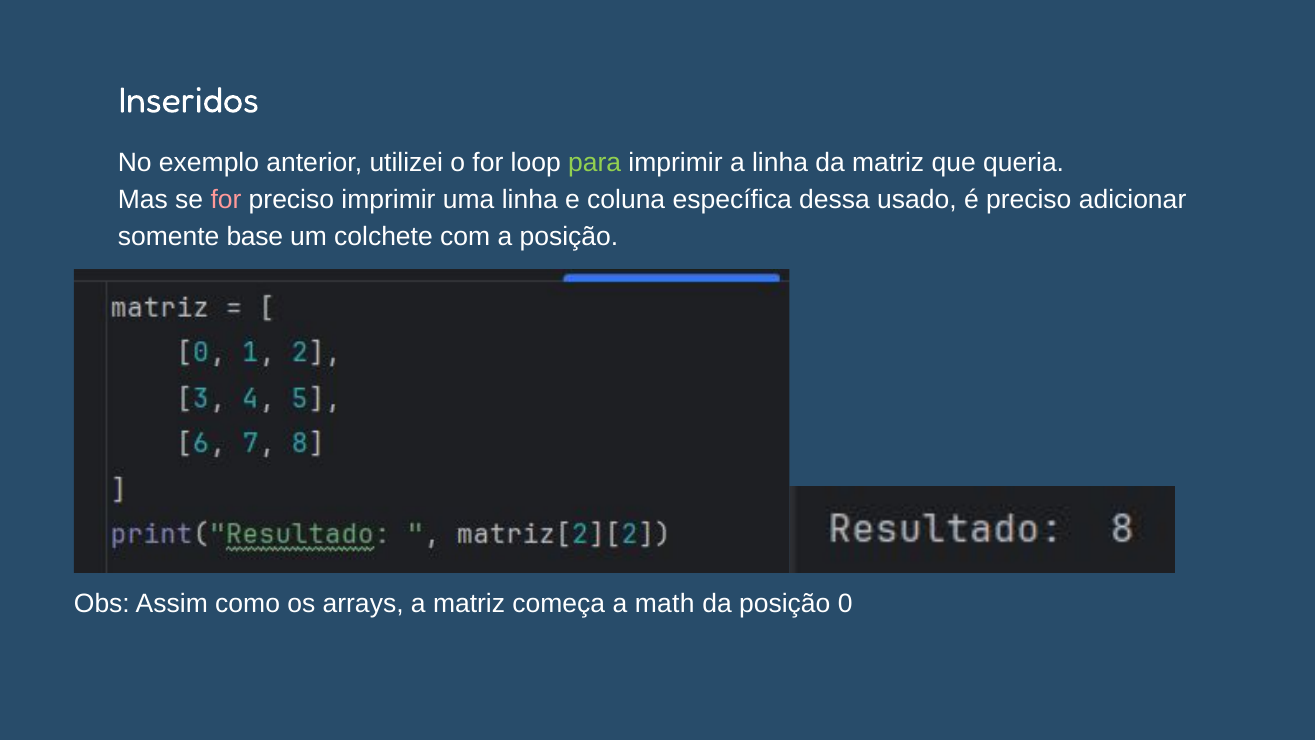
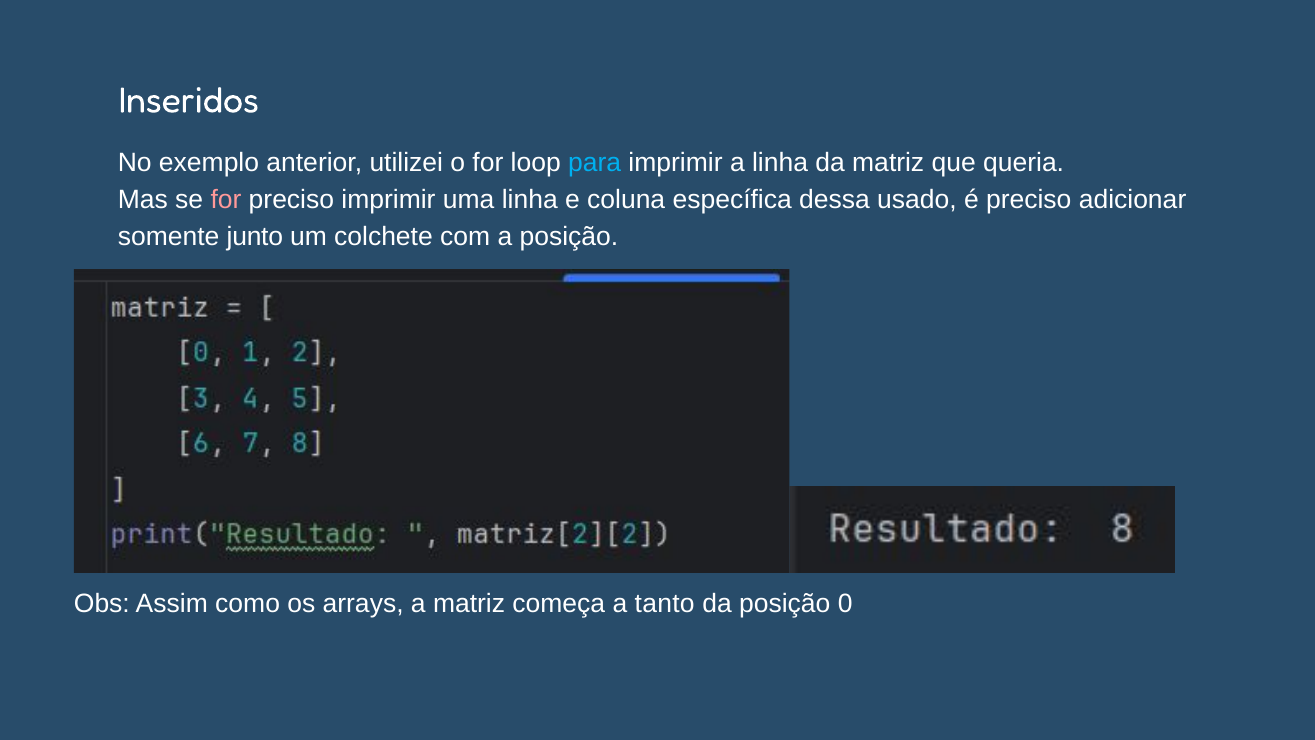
para colour: light green -> light blue
base: base -> junto
math: math -> tanto
